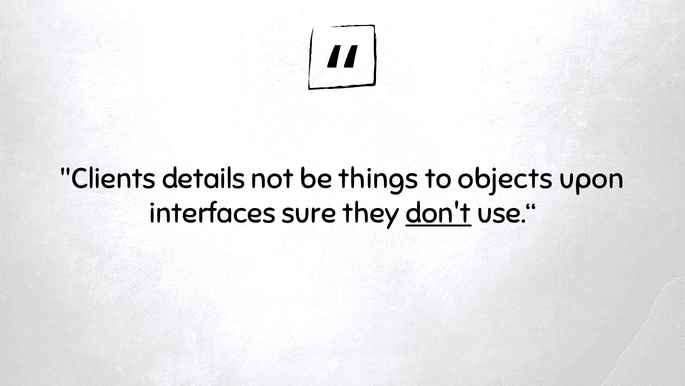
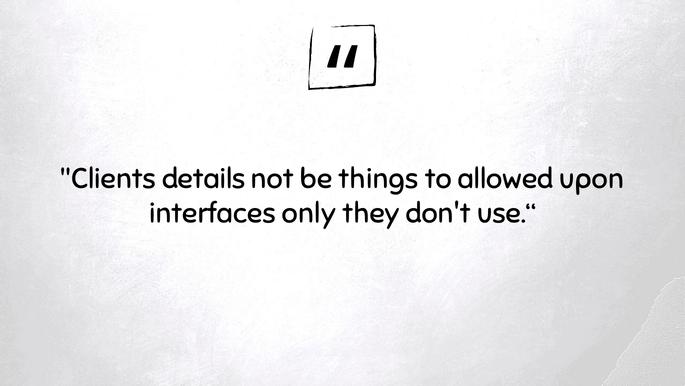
objects: objects -> allowed
sure: sure -> only
don't underline: present -> none
